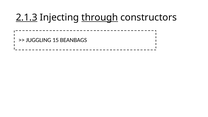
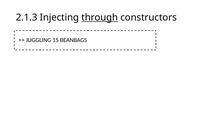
2.1.3 underline: present -> none
